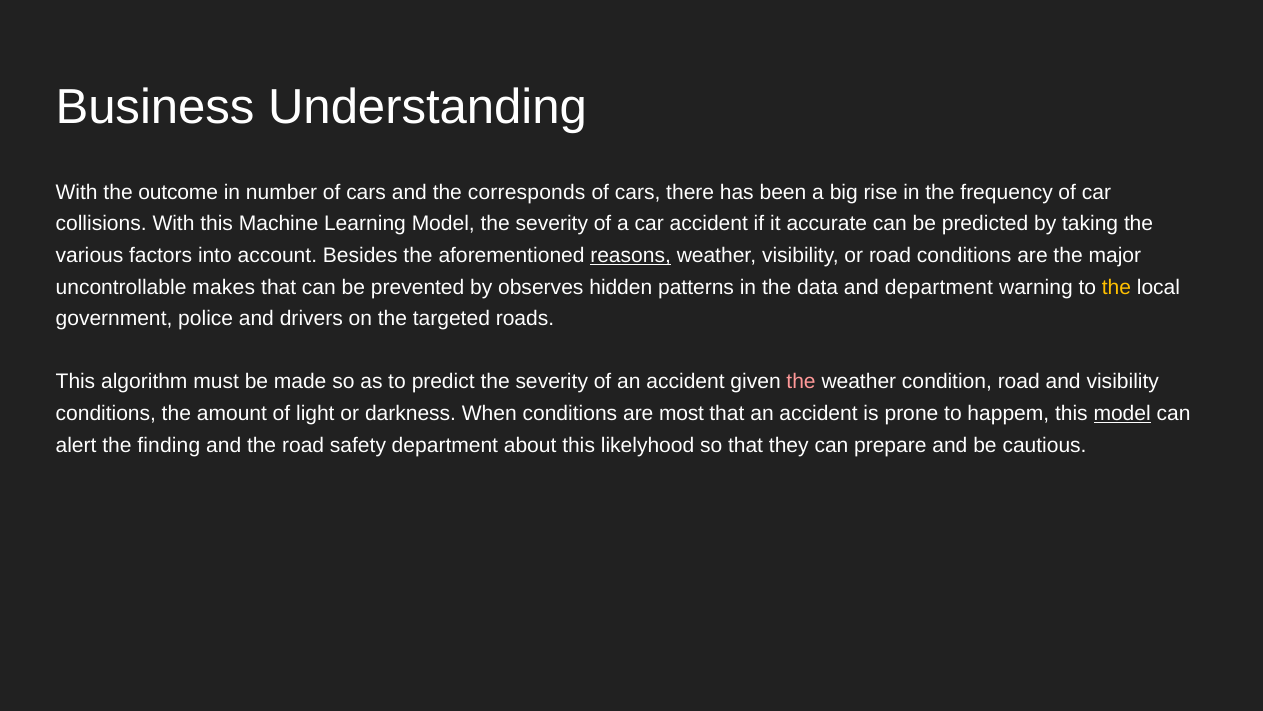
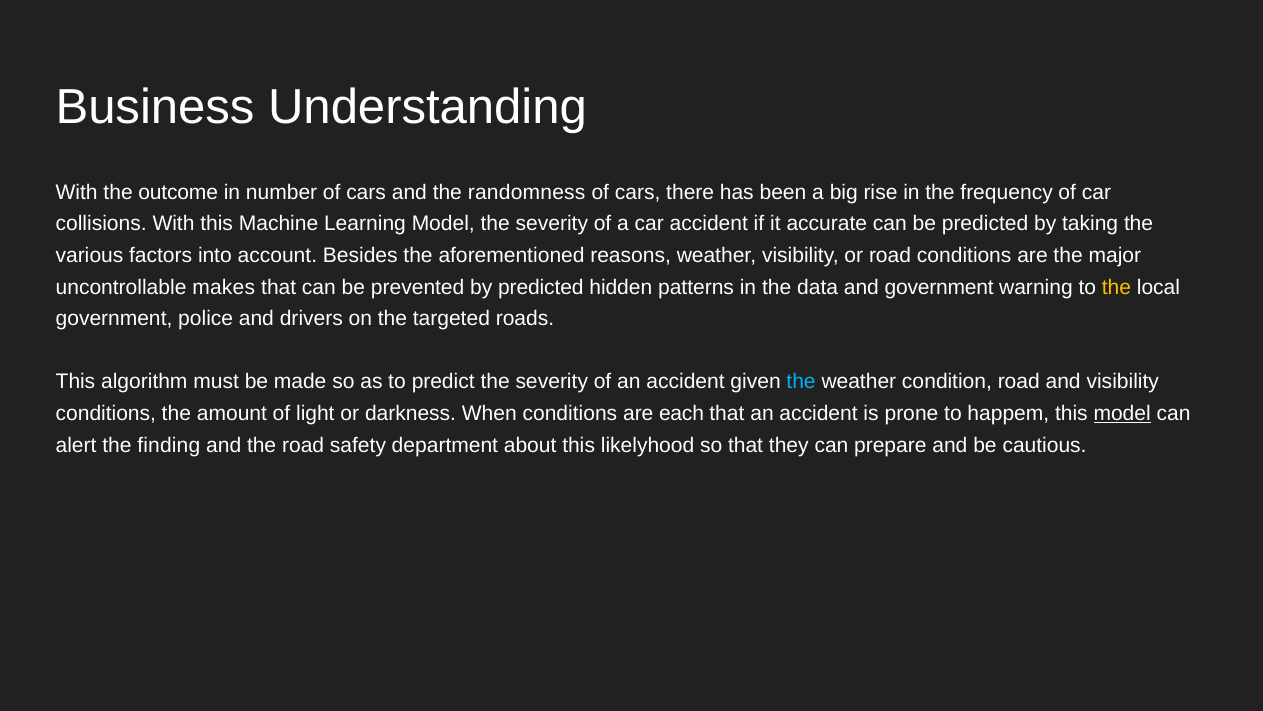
corresponds: corresponds -> randomness
reasons underline: present -> none
by observes: observes -> predicted
and department: department -> government
the at (801, 382) colour: pink -> light blue
most: most -> each
